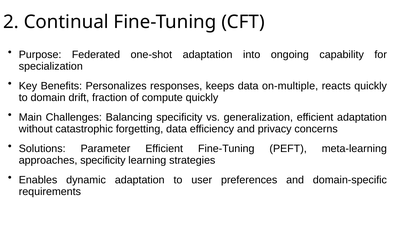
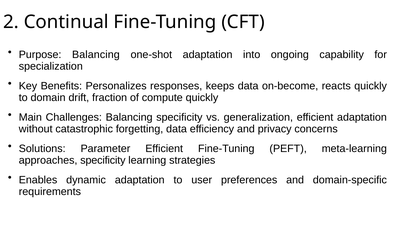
Purpose Federated: Federated -> Balancing
on-multiple: on-multiple -> on-become
